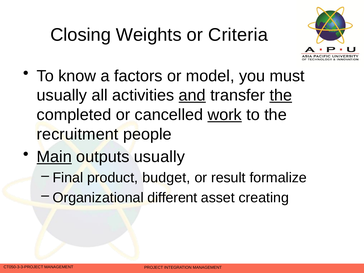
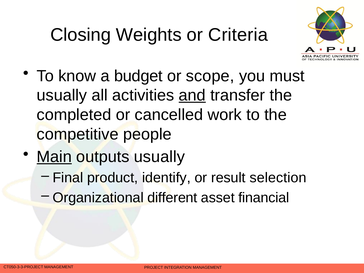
factors: factors -> budget
model: model -> scope
the at (281, 95) underline: present -> none
work underline: present -> none
recruitment: recruitment -> competitive
budget: budget -> identify
formalize: formalize -> selection
creating: creating -> financial
